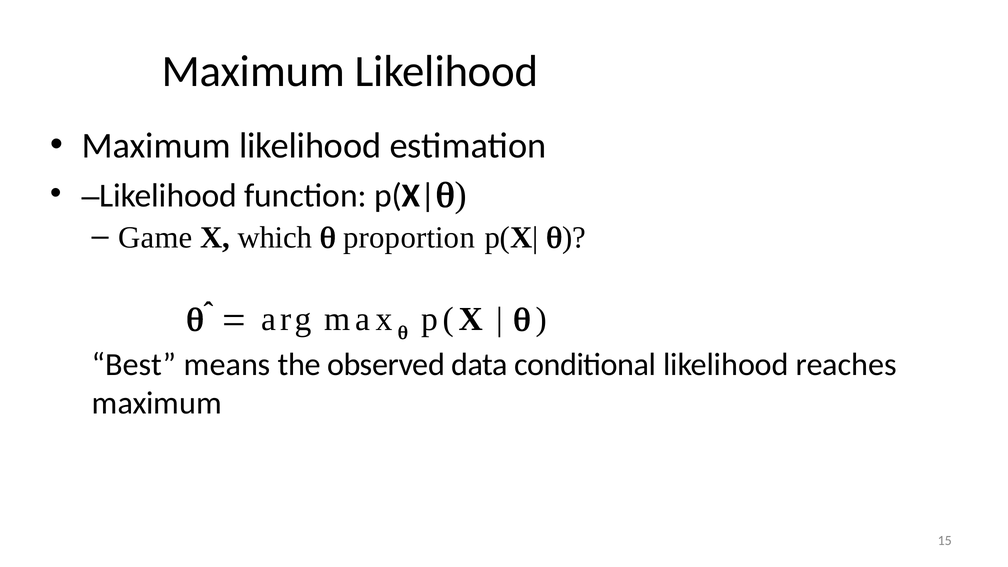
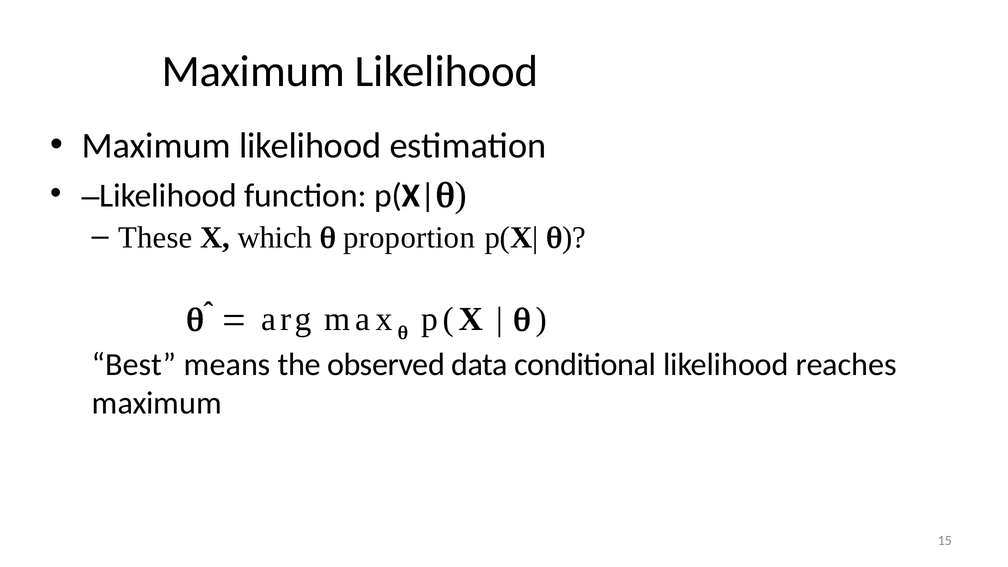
Game: Game -> These
